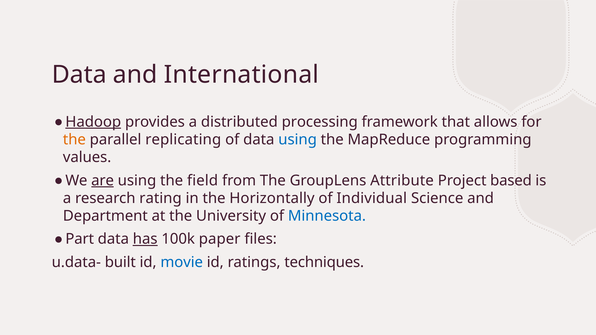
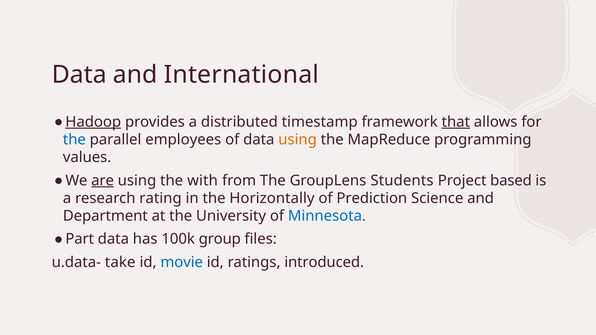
processing: processing -> timestamp
that underline: none -> present
the at (74, 140) colour: orange -> blue
replicating: replicating -> employees
using at (298, 140) colour: blue -> orange
field: field -> with
Attribute: Attribute -> Students
Individual: Individual -> Prediction
has underline: present -> none
paper: paper -> group
built: built -> take
techniques: techniques -> introduced
